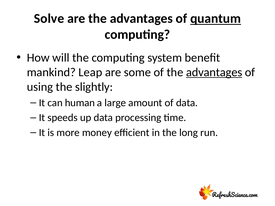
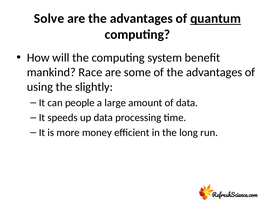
Leap: Leap -> Race
advantages at (214, 72) underline: present -> none
human: human -> people
